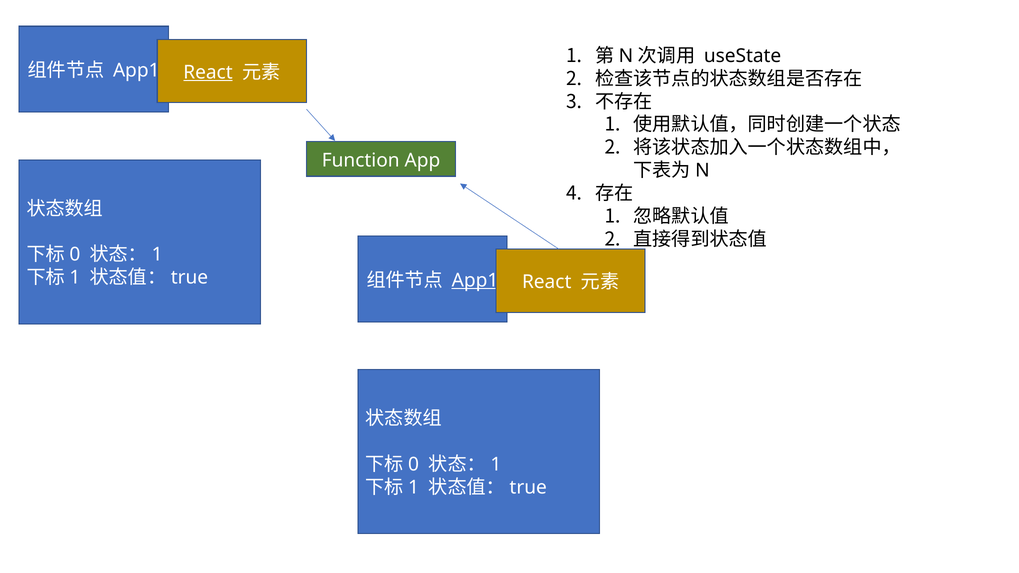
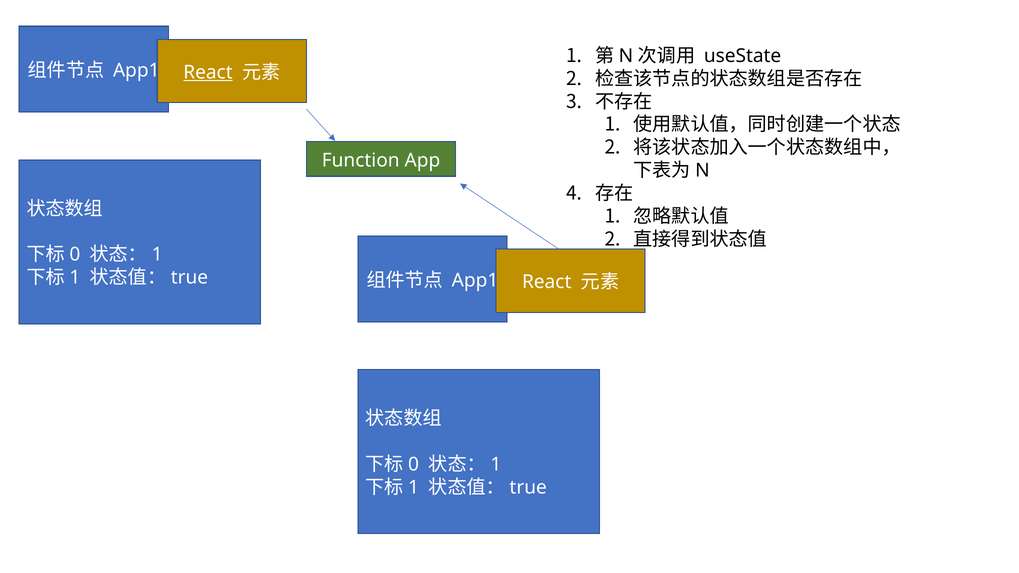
App1 at (475, 280) underline: present -> none
